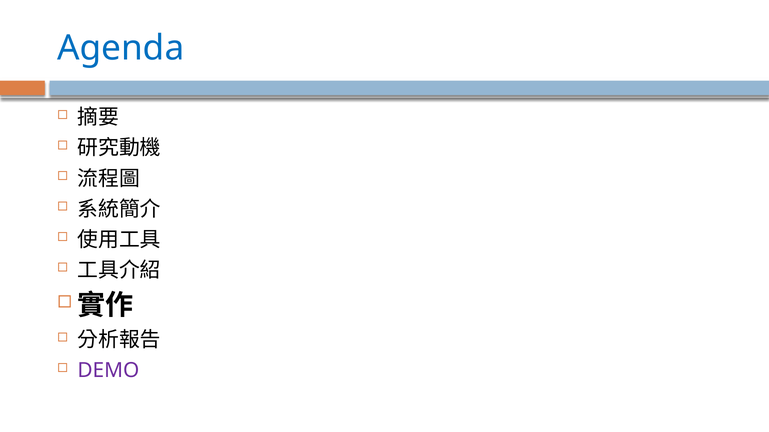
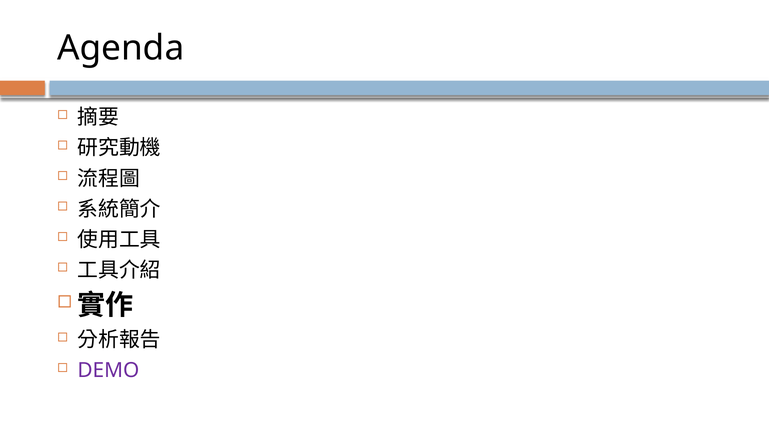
Agenda colour: blue -> black
